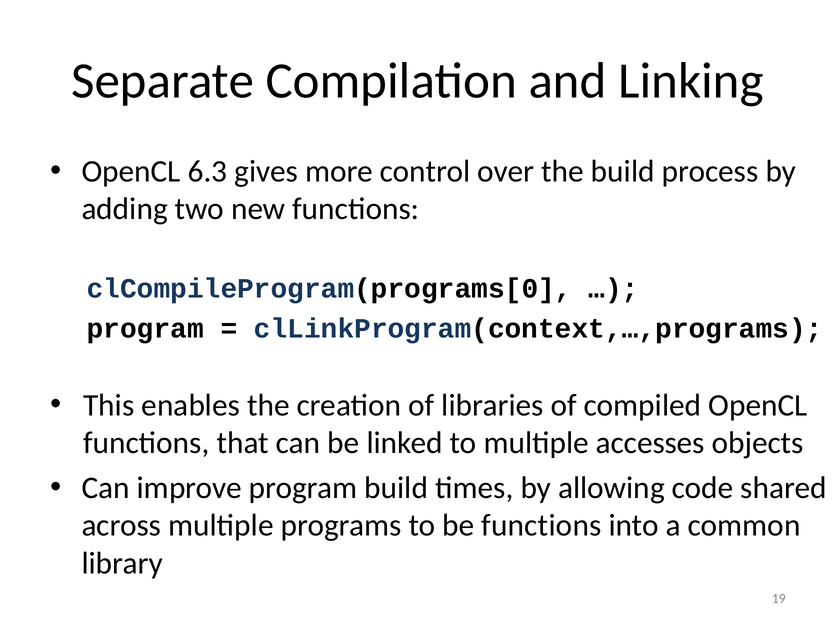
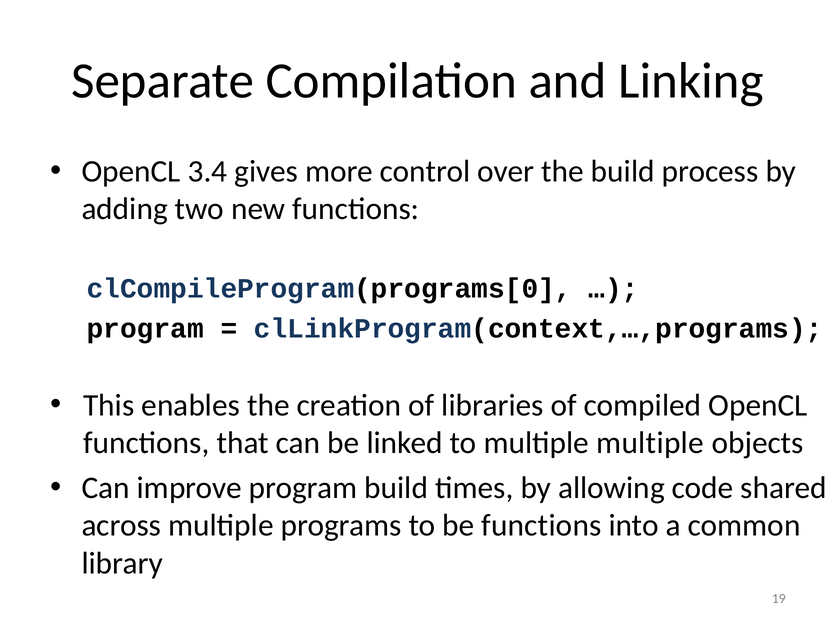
6.3: 6.3 -> 3.4
multiple accesses: accesses -> multiple
